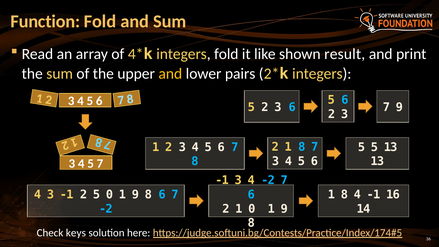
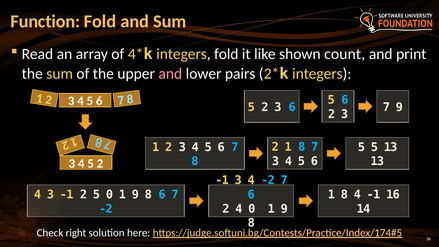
result: result -> count
and at (170, 74) colour: yellow -> pink
4 5 7: 7 -> 2
1 at (239, 209): 1 -> 4
keys: keys -> right
